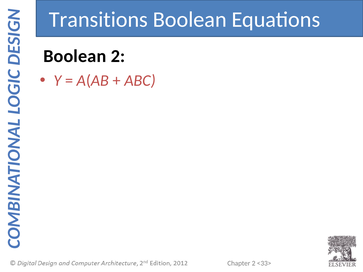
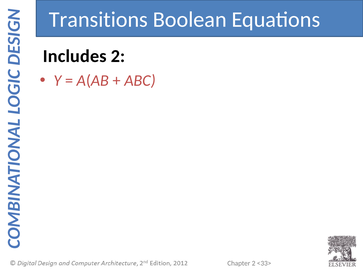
Boolean at (75, 56): Boolean -> Includes
